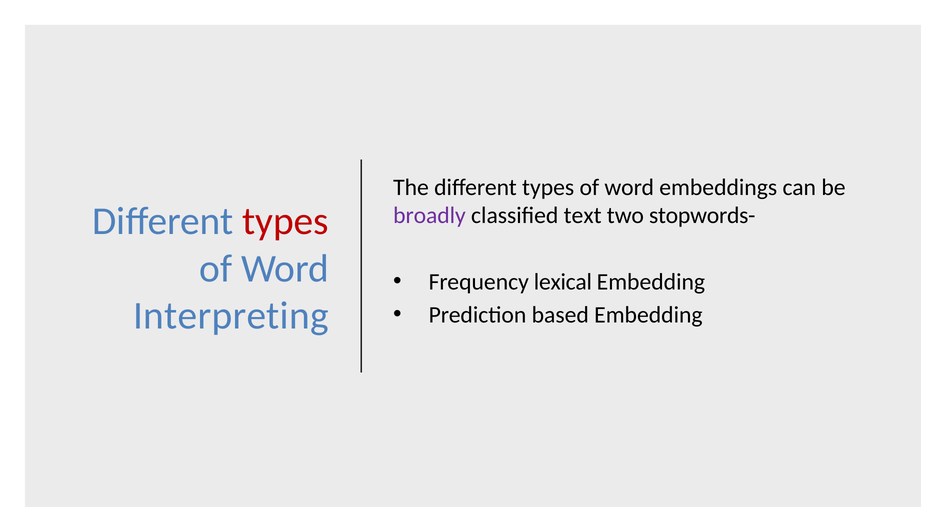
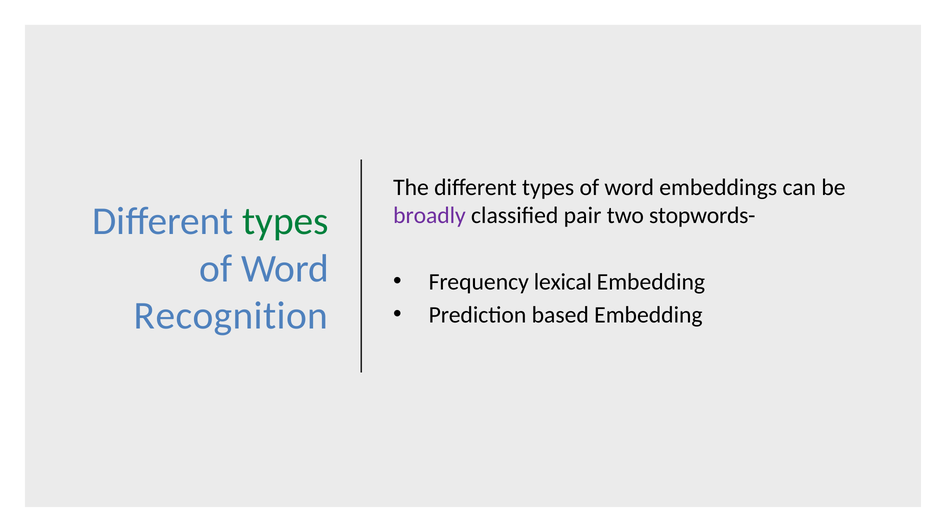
types at (286, 222) colour: red -> green
text: text -> pair
Interpreting: Interpreting -> Recognition
